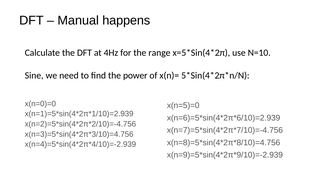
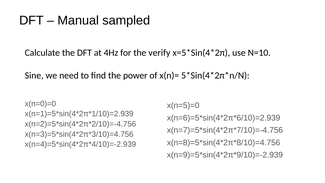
happens: happens -> sampled
range: range -> verify
